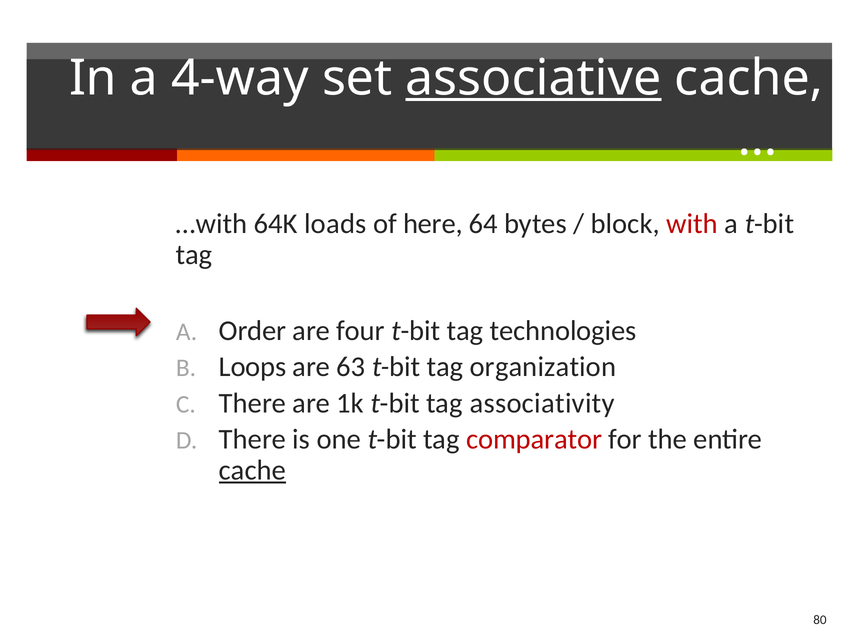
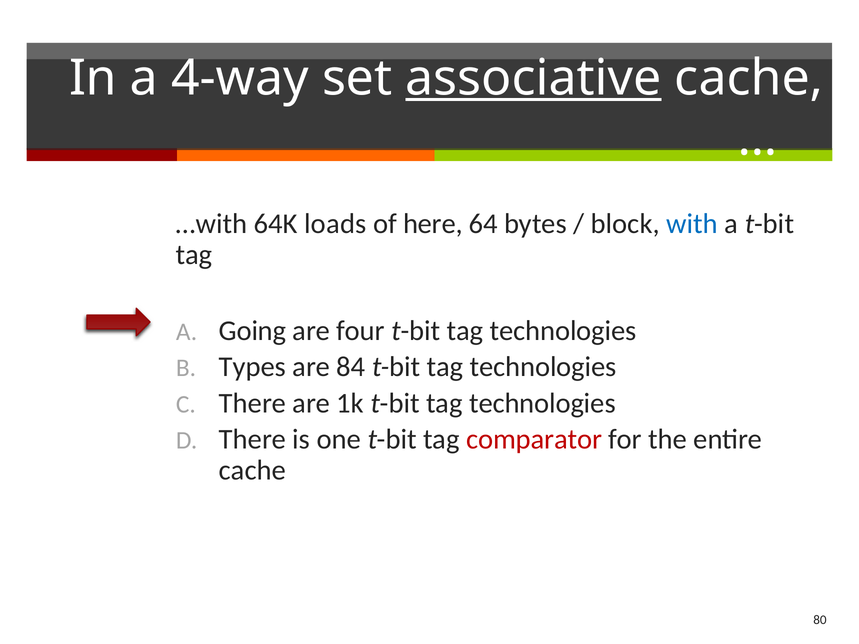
with colour: red -> blue
Order: Order -> Going
Loops: Loops -> Types
63: 63 -> 84
organization at (543, 367): organization -> technologies
1k t-bit tag associativity: associativity -> technologies
cache at (252, 470) underline: present -> none
